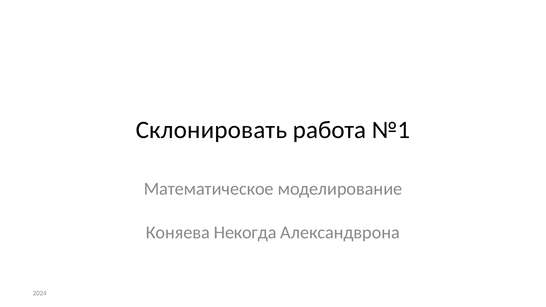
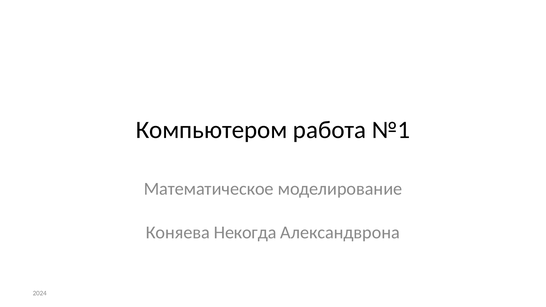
Склонировать: Склонировать -> Компьютером
